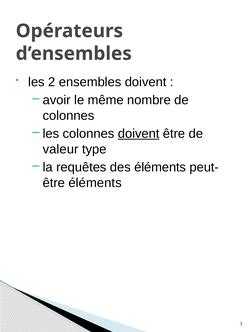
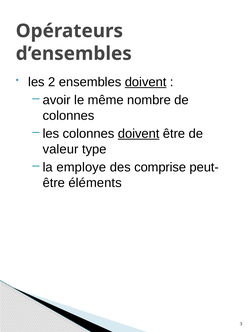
doivent at (146, 82) underline: none -> present
requêtes: requêtes -> employe
des éléments: éléments -> comprise
